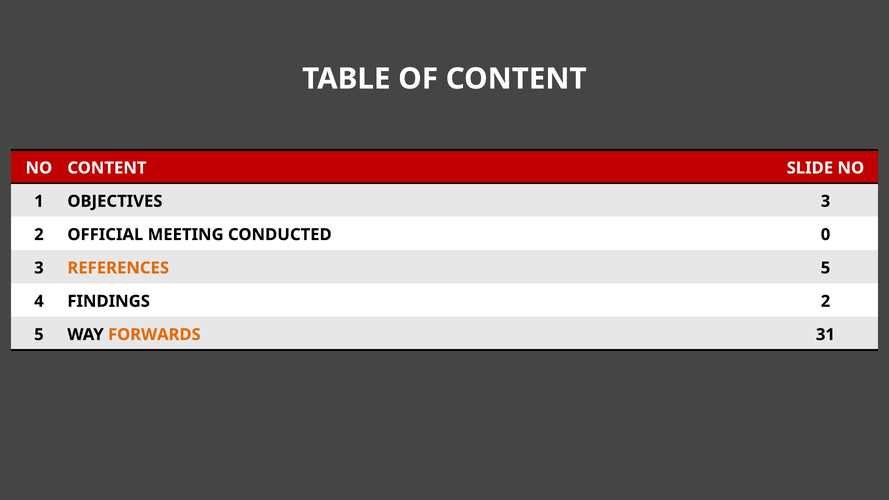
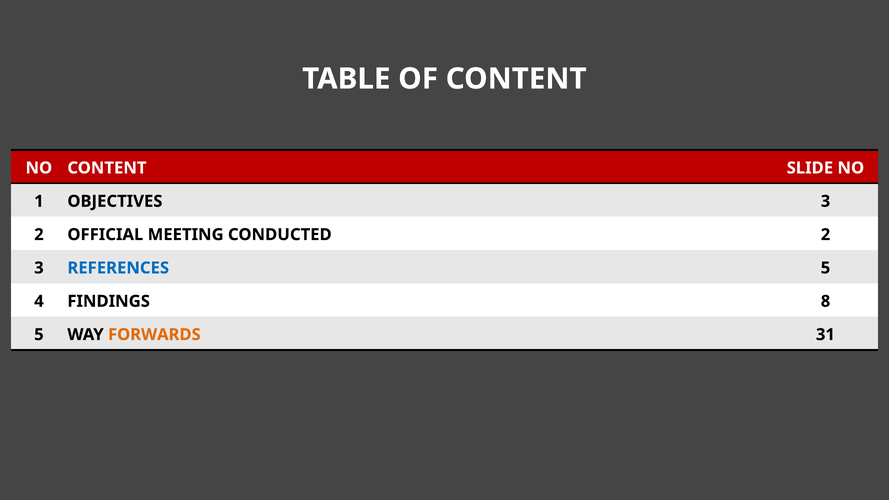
CONDUCTED 0: 0 -> 2
REFERENCES colour: orange -> blue
FINDINGS 2: 2 -> 8
